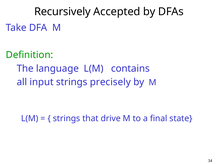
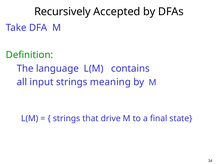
precisely: precisely -> meaning
